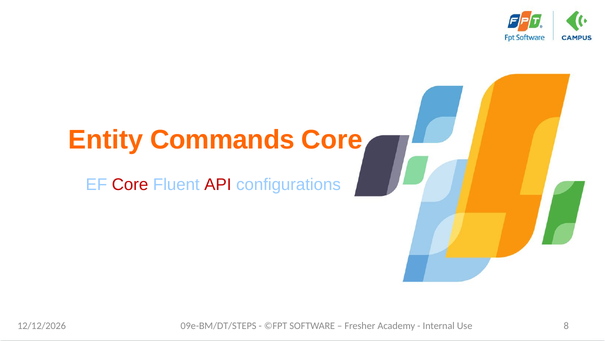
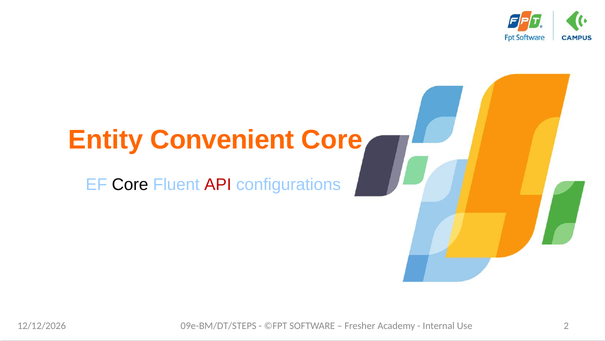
Commands: Commands -> Convenient
Core at (130, 184) colour: red -> black
8: 8 -> 2
